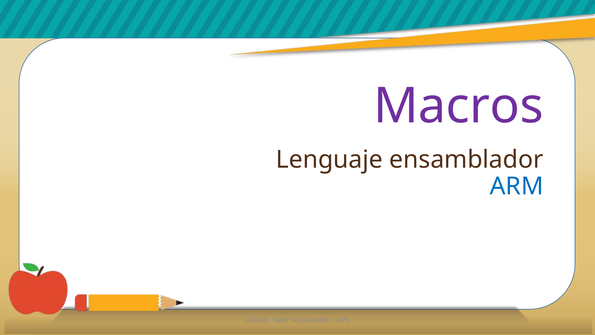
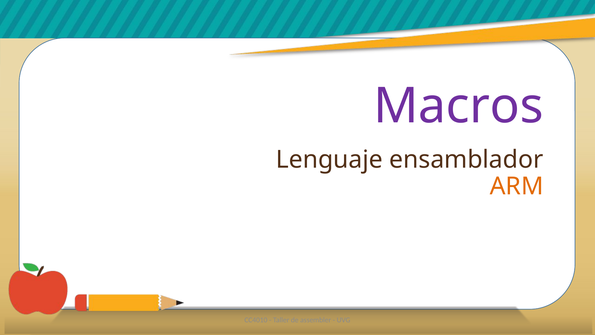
ARM colour: blue -> orange
